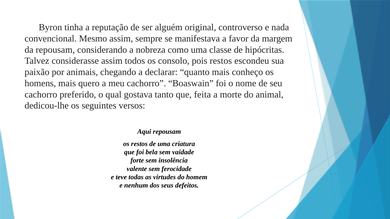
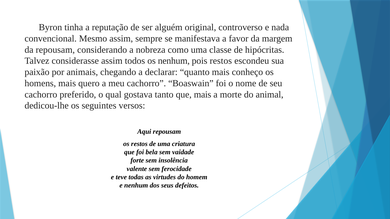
os consolo: consolo -> nenhum
que feita: feita -> mais
